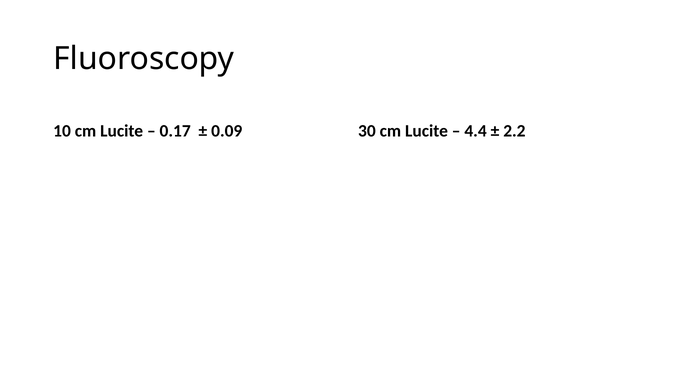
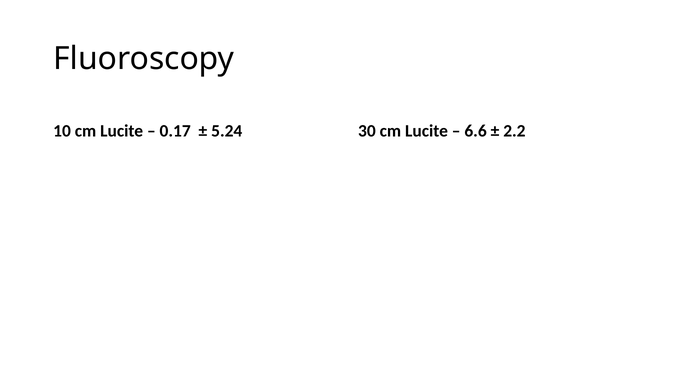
0.09: 0.09 -> 5.24
4.4: 4.4 -> 6.6
